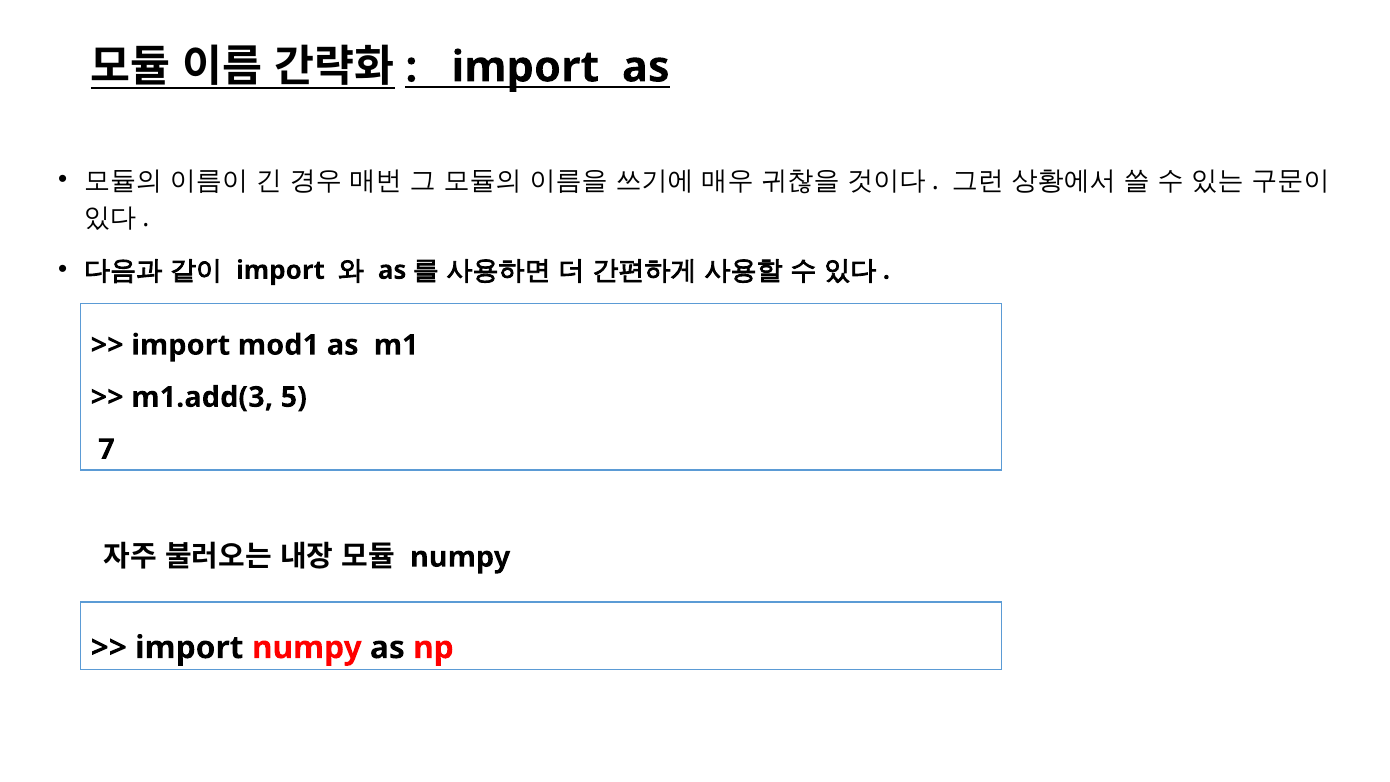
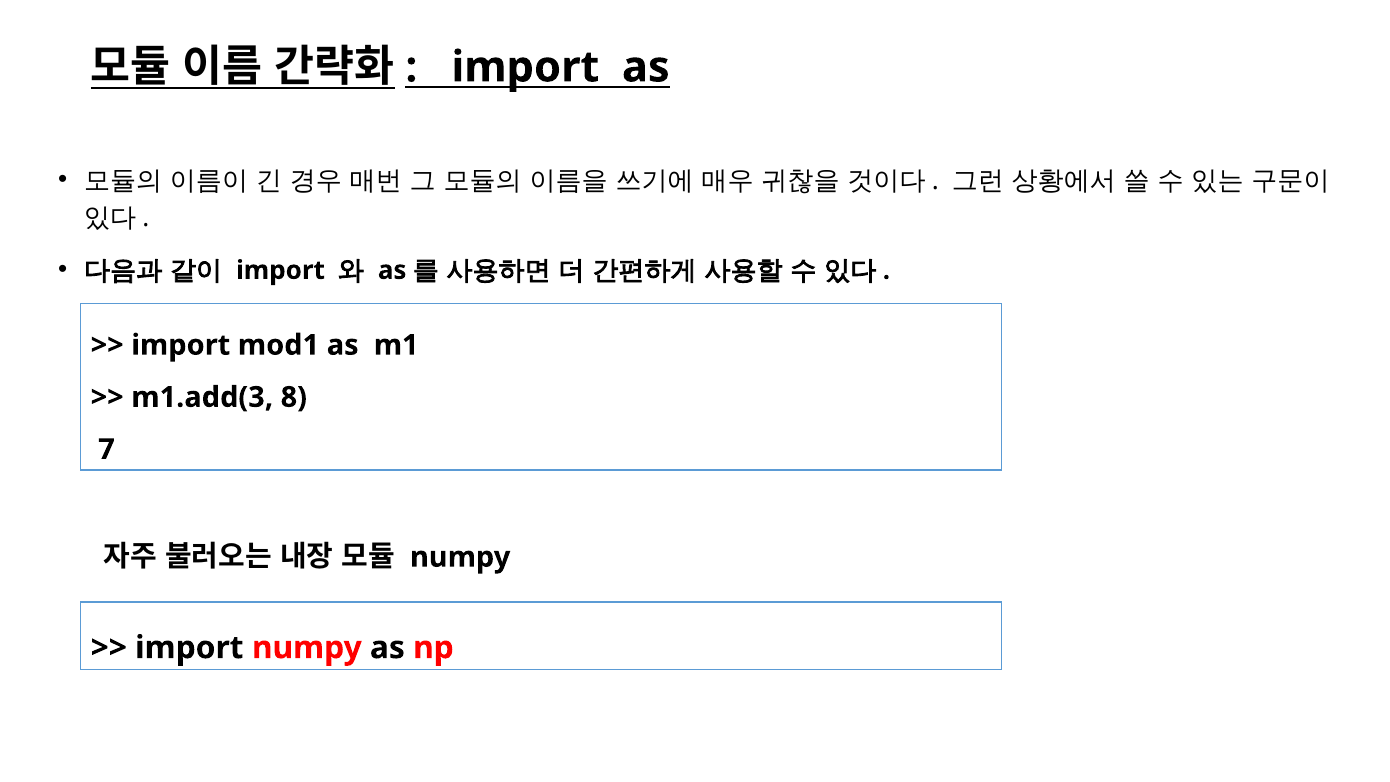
5: 5 -> 8
